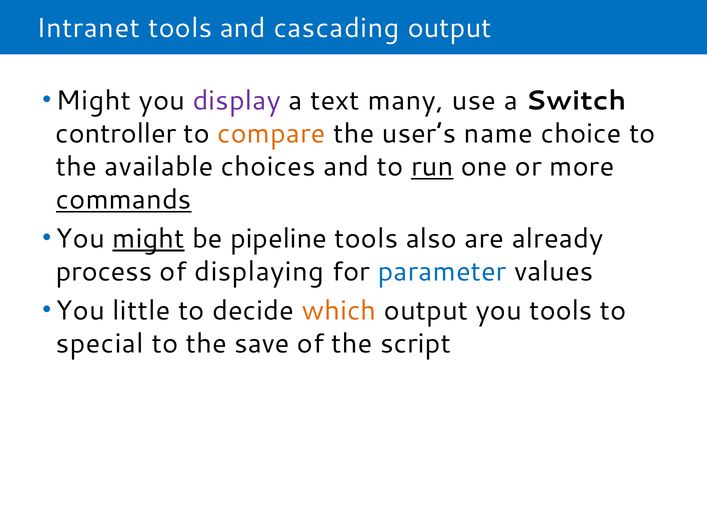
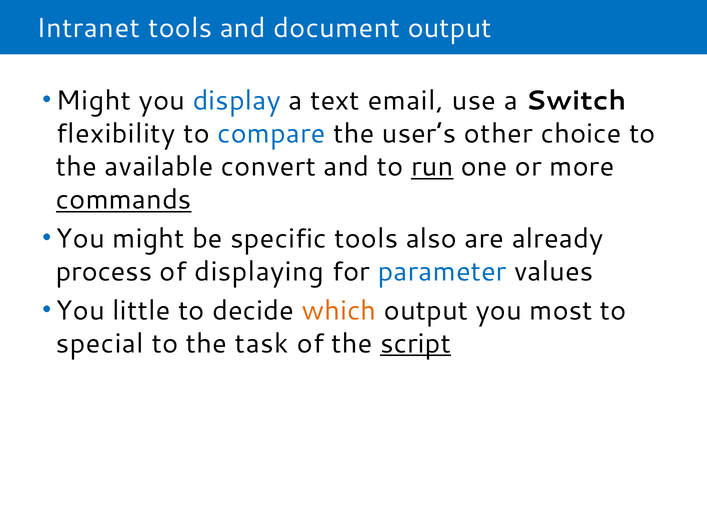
cascading: cascading -> document
display colour: purple -> blue
many: many -> email
controller: controller -> flexibility
compare colour: orange -> blue
name: name -> other
choices: choices -> convert
might at (148, 239) underline: present -> none
pipeline: pipeline -> specific
you tools: tools -> most
save: save -> task
script underline: none -> present
